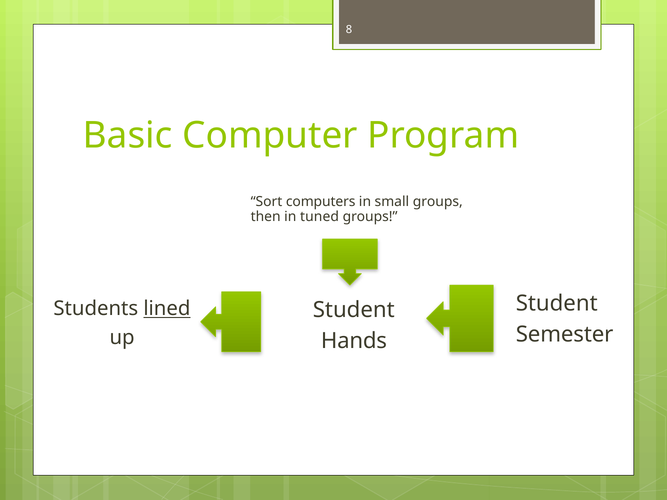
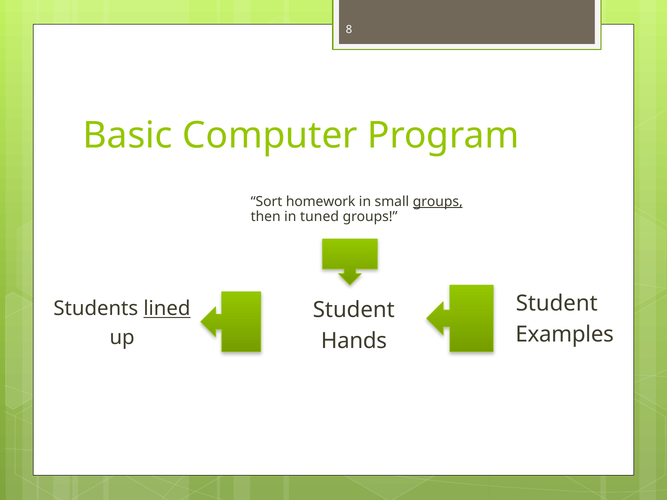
computers: computers -> homework
groups at (438, 202) underline: none -> present
Semester: Semester -> Examples
